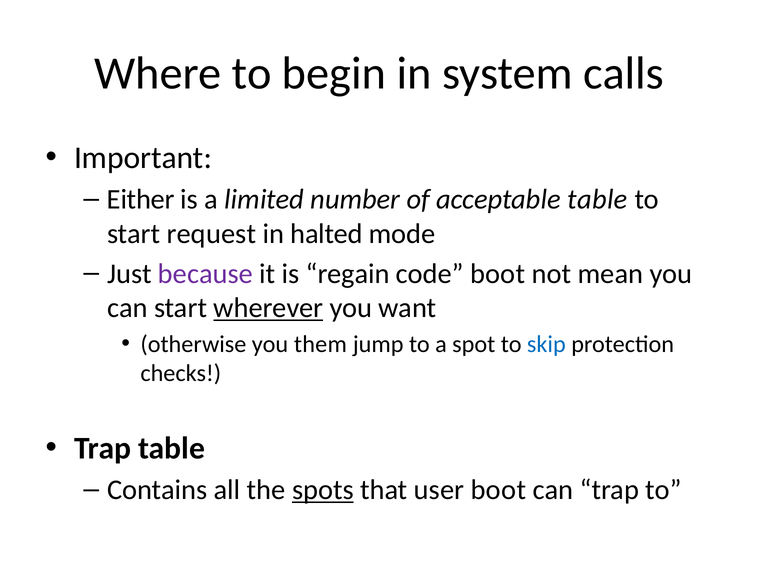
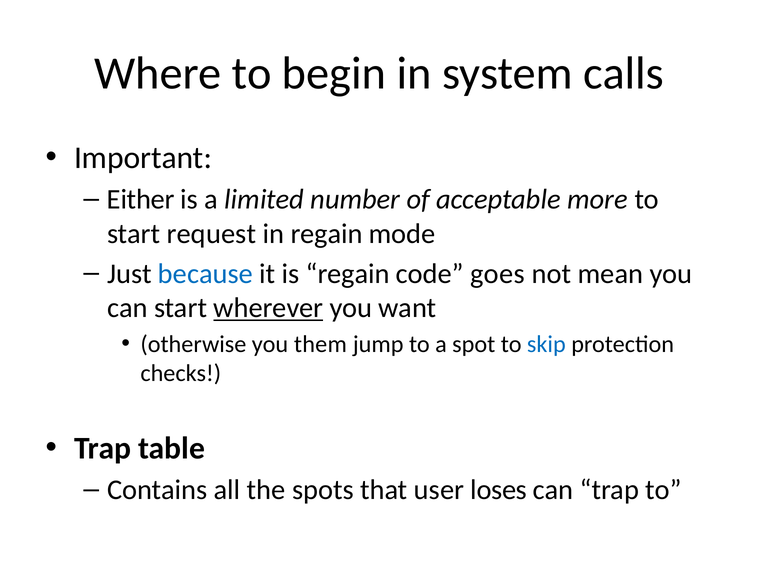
acceptable table: table -> more
in halted: halted -> regain
because colour: purple -> blue
code boot: boot -> goes
spots underline: present -> none
user boot: boot -> loses
